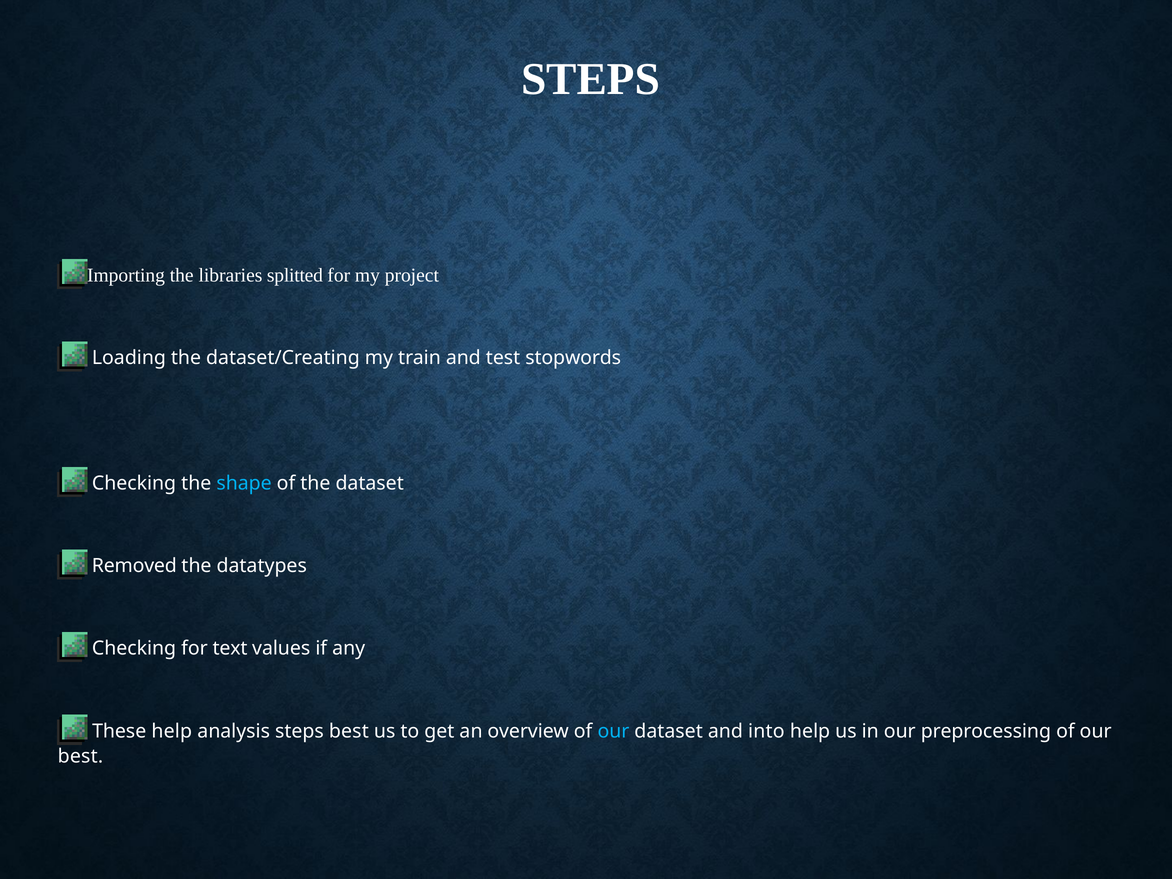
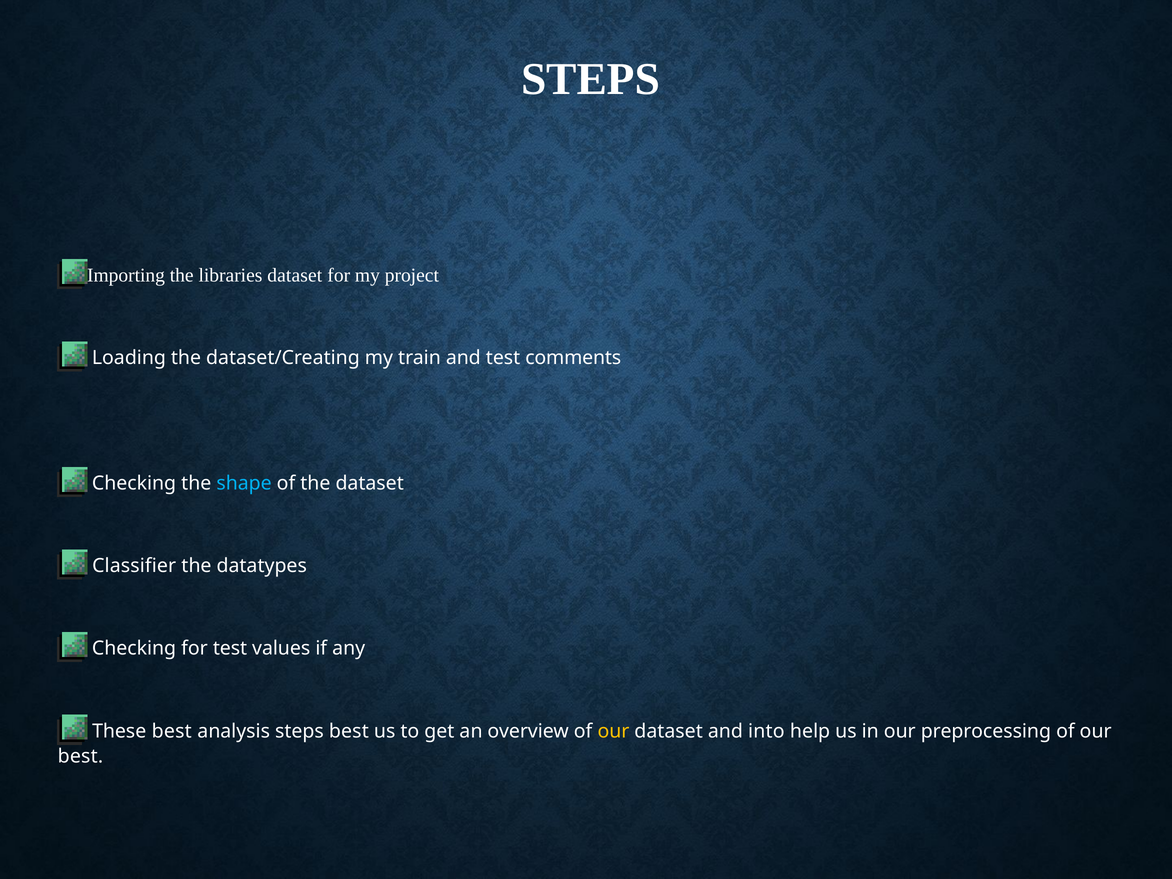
libraries splitted: splitted -> dataset
stopwords: stopwords -> comments
Removed: Removed -> Classifier
for text: text -> test
These help: help -> best
our at (613, 731) colour: light blue -> yellow
